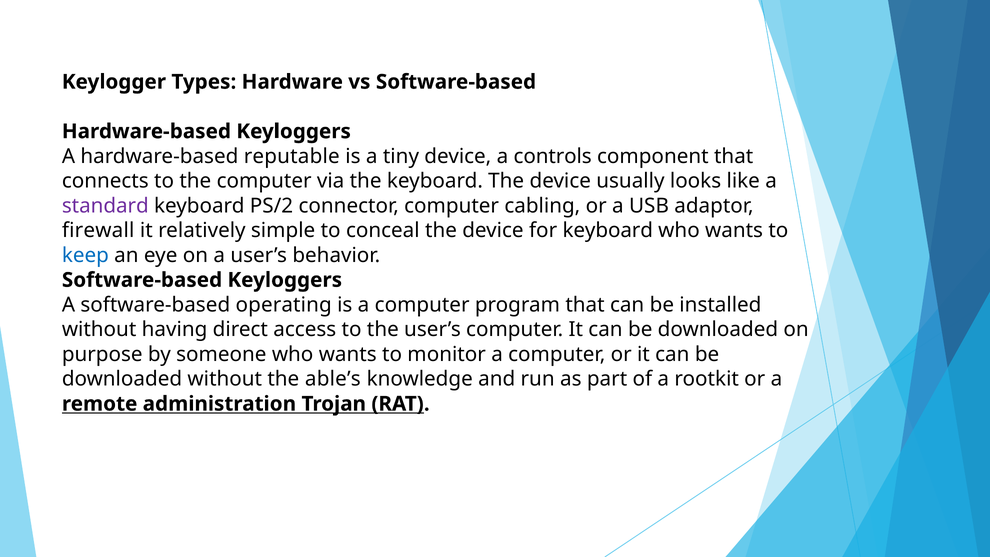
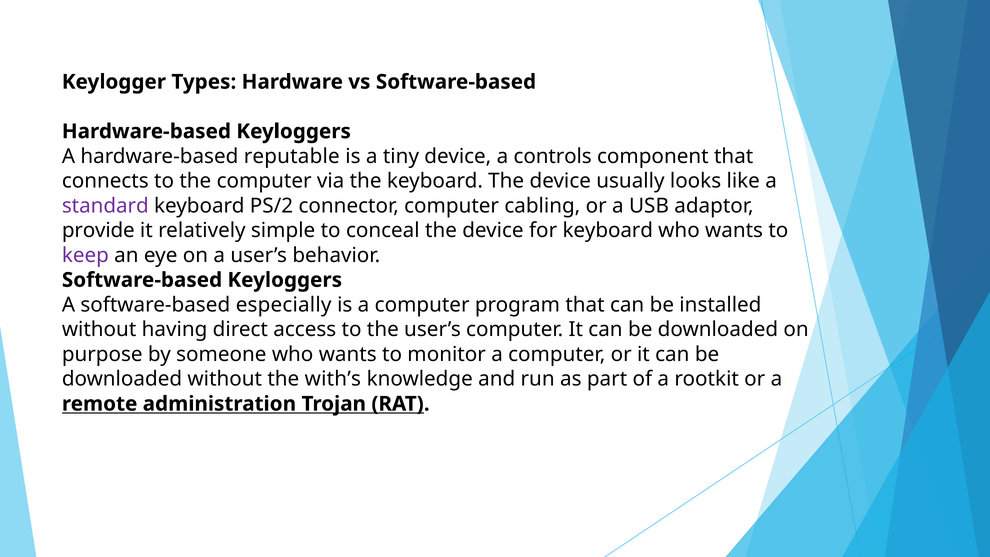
firewall: firewall -> provide
keep colour: blue -> purple
operating: operating -> especially
able’s: able’s -> with’s
